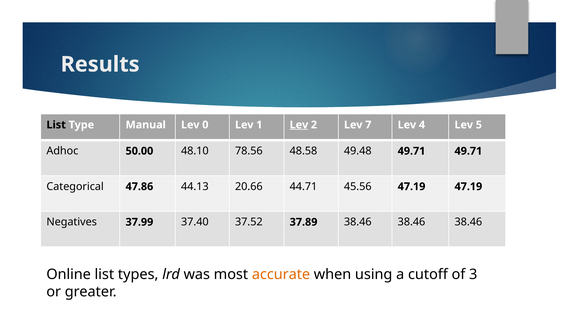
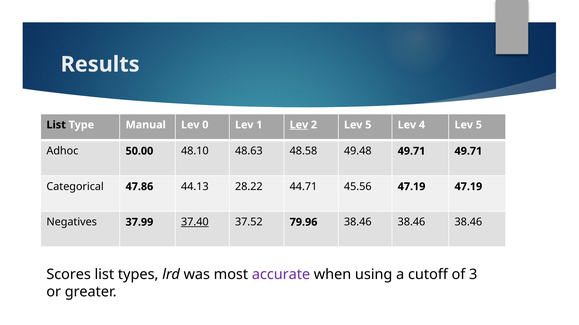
2 Lev 7: 7 -> 5
78.56: 78.56 -> 48.63
20.66: 20.66 -> 28.22
37.40 underline: none -> present
37.89: 37.89 -> 79.96
Online: Online -> Scores
accurate colour: orange -> purple
